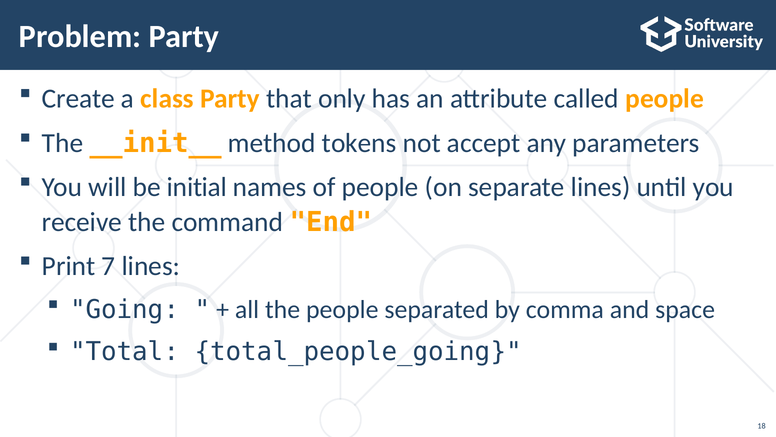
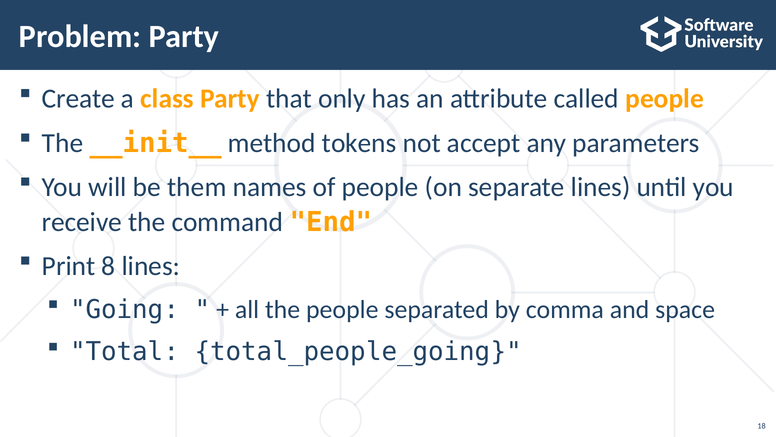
initial: initial -> them
7: 7 -> 8
